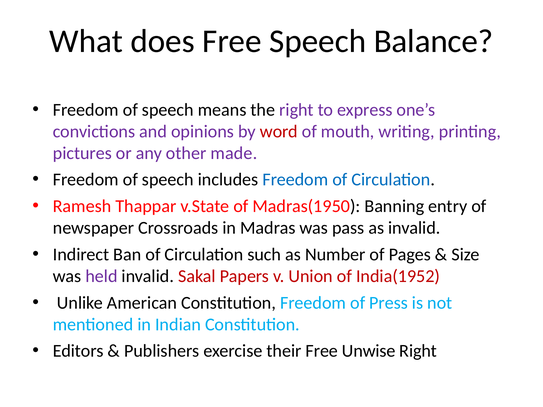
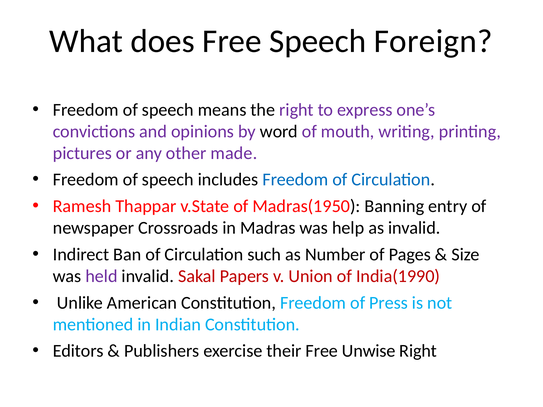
Balance: Balance -> Foreign
word colour: red -> black
pass: pass -> help
India(1952: India(1952 -> India(1990
